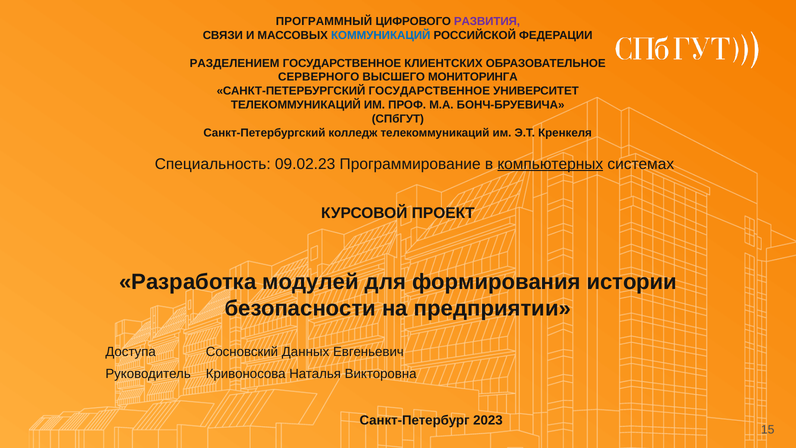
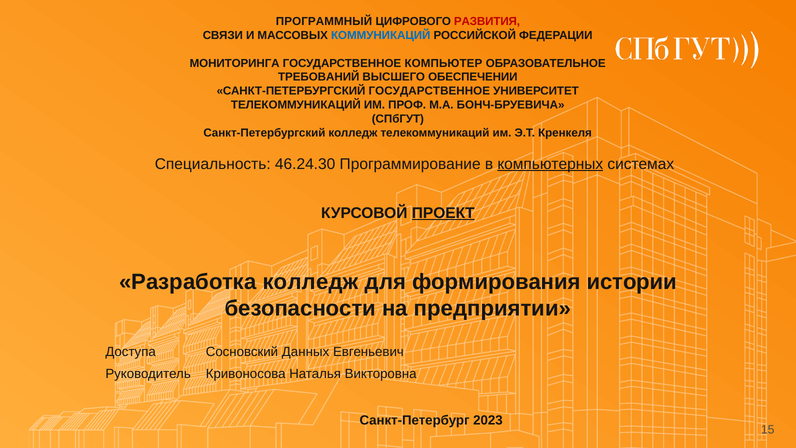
РАЗВИТИЯ colour: purple -> red
РАЗДЕЛЕНИЕМ: РАЗДЕЛЕНИЕМ -> МОНИТОРИНГА
КЛИЕНТСКИХ: КЛИЕНТСКИХ -> КОМПЬЮТЕР
СЕРВЕРНОГО: СЕРВЕРНОГО -> ТРЕБОВАНИЙ
МОНИТОРИНГА: МОНИТОРИНГА -> ОБЕСПЕЧЕНИИ
09.02.23: 09.02.23 -> 46.24.30
ПРОЕКТ underline: none -> present
Разработка модулей: модулей -> колледж
